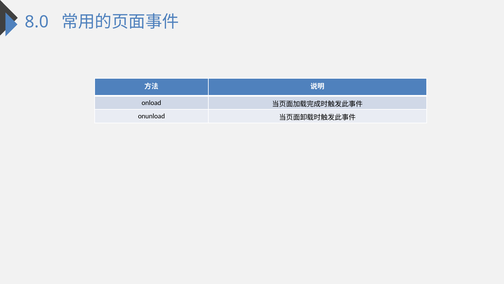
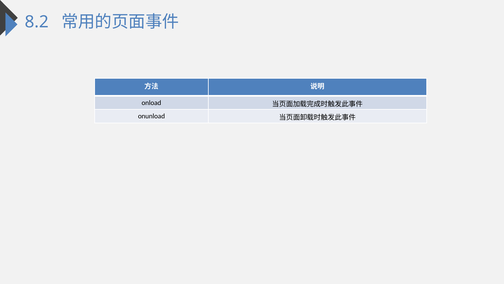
8.0: 8.0 -> 8.2
